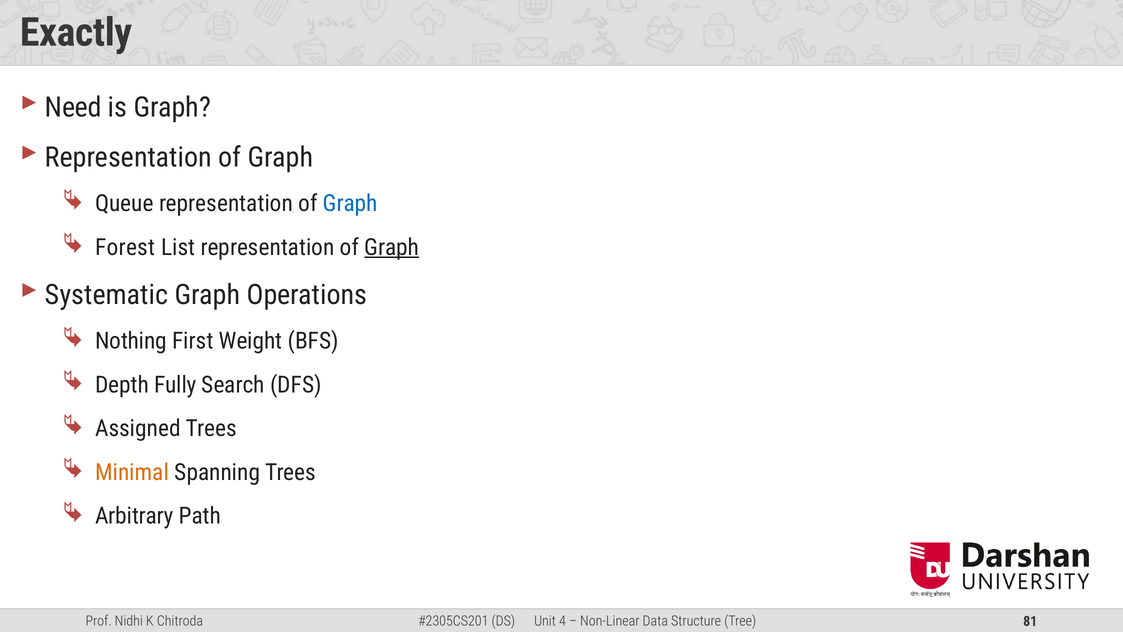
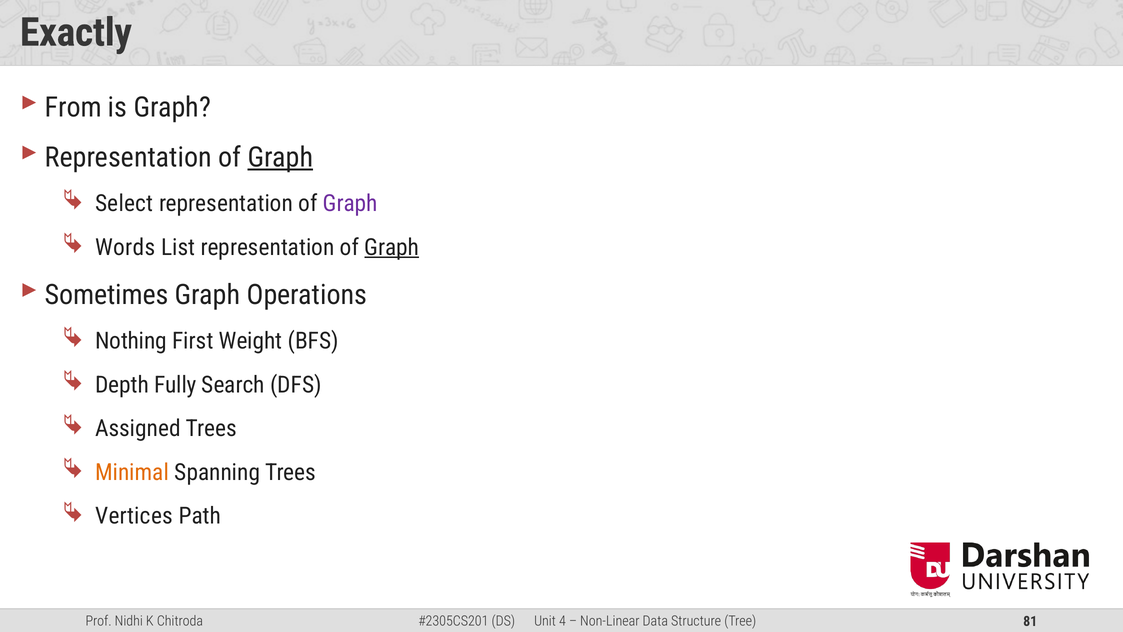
Need: Need -> From
Graph at (280, 157) underline: none -> present
Queue: Queue -> Select
Graph at (350, 204) colour: blue -> purple
Forest: Forest -> Words
Systematic: Systematic -> Sometimes
Arbitrary: Arbitrary -> Vertices
